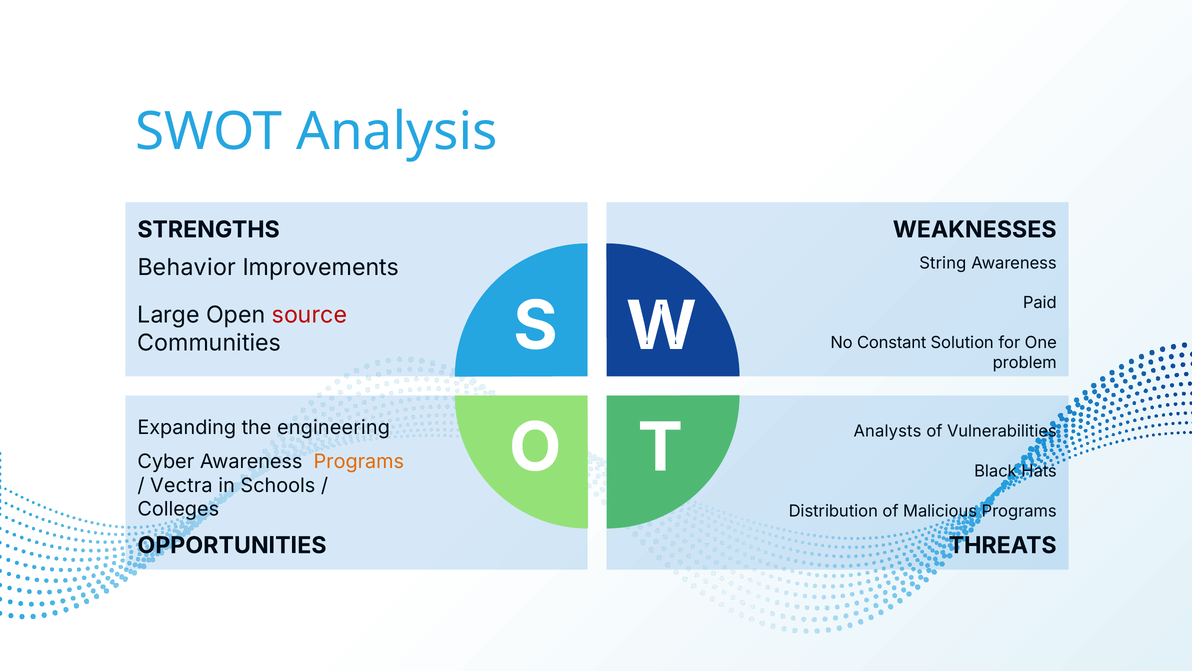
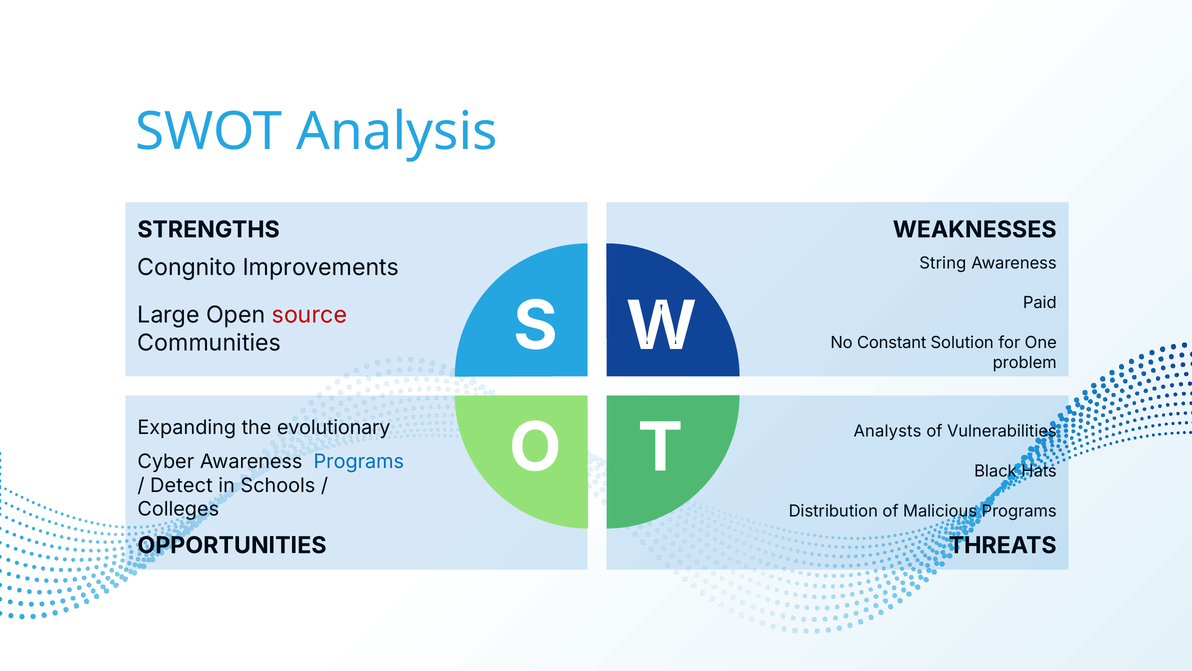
Behavior: Behavior -> Congnito
engineering: engineering -> evolutionary
Programs at (359, 461) colour: orange -> blue
Vectra: Vectra -> Detect
